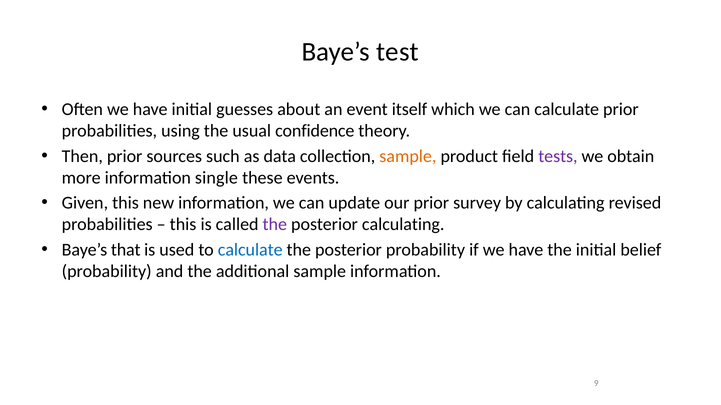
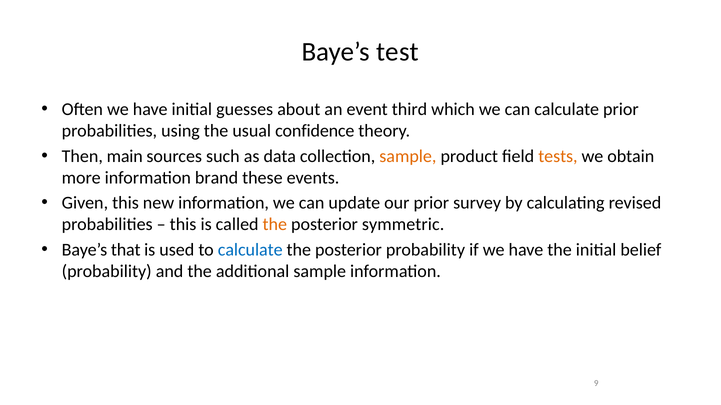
itself: itself -> third
Then prior: prior -> main
tests colour: purple -> orange
single: single -> brand
the at (275, 225) colour: purple -> orange
posterior calculating: calculating -> symmetric
